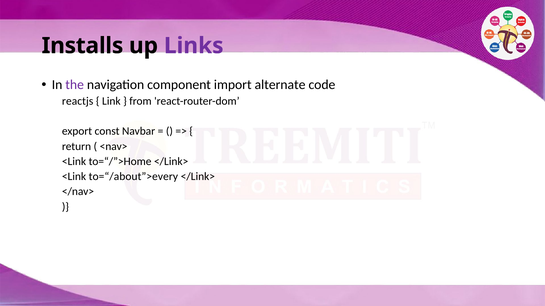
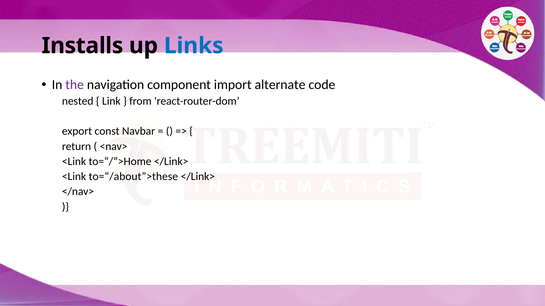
Links colour: purple -> blue
reactjs: reactjs -> nested
to=“/about”>every: to=“/about”>every -> to=“/about”>these
